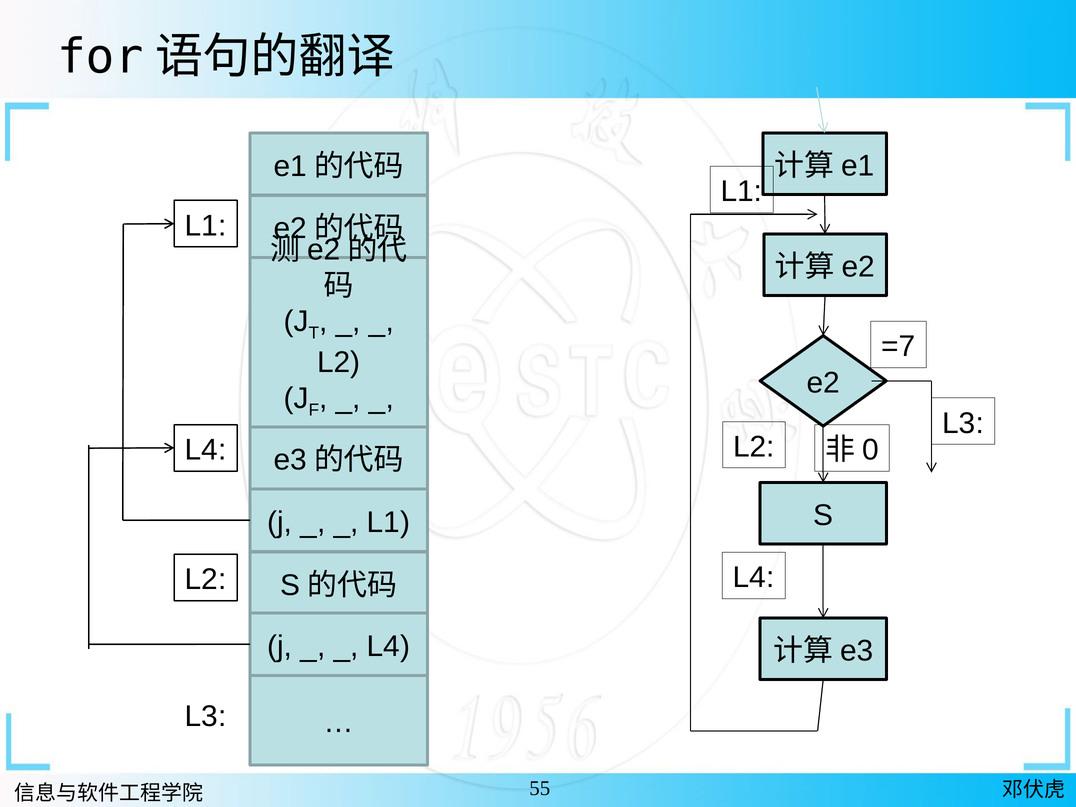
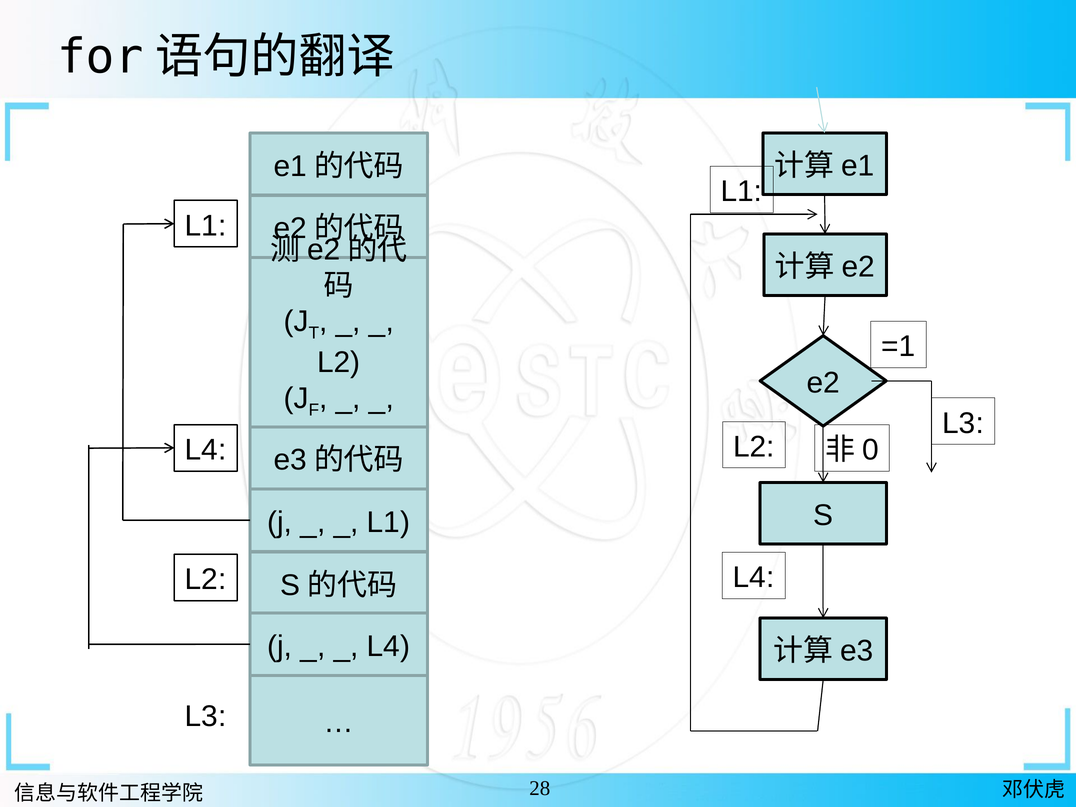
=7: =7 -> =1
55: 55 -> 28
